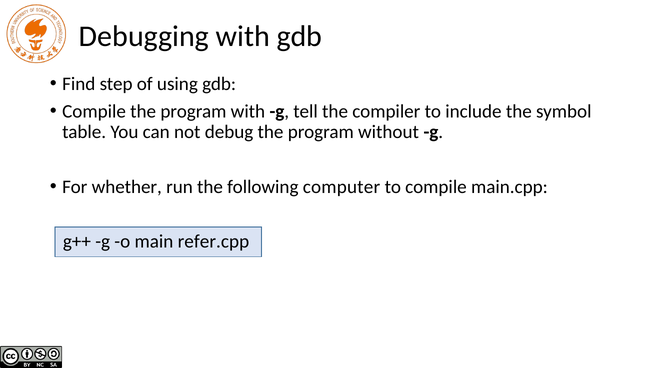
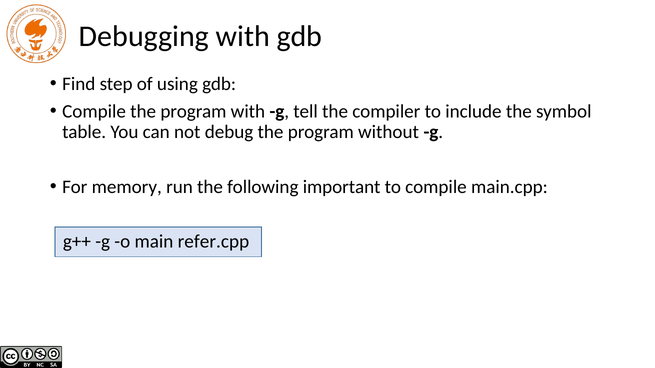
whether: whether -> memory
computer: computer -> important
